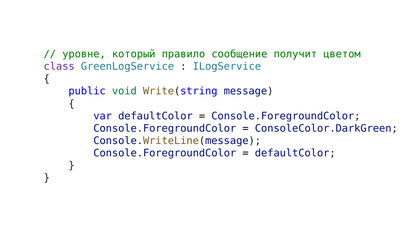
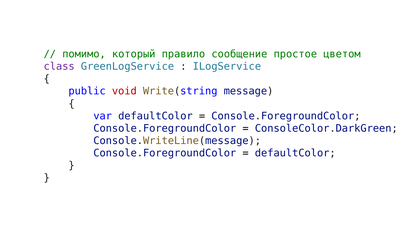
уровне: уровне -> помимо
получит: получит -> простое
void colour: green -> red
